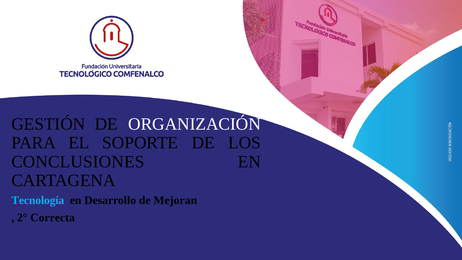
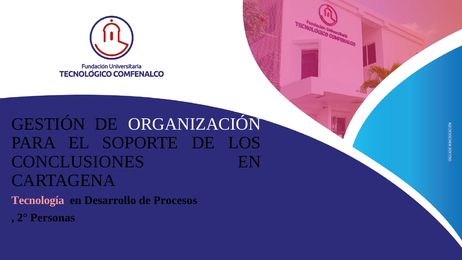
Tecnología colour: light blue -> pink
Mejoran: Mejoran -> Procesos
Correcta: Correcta -> Personas
